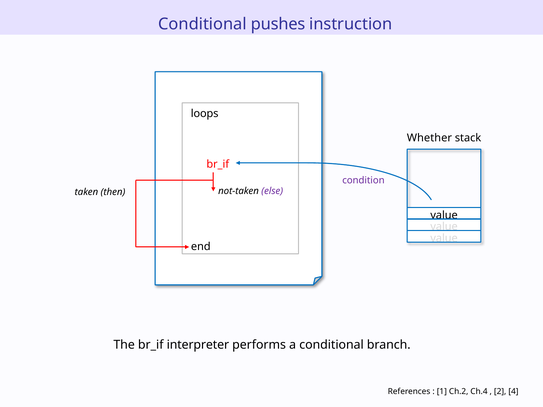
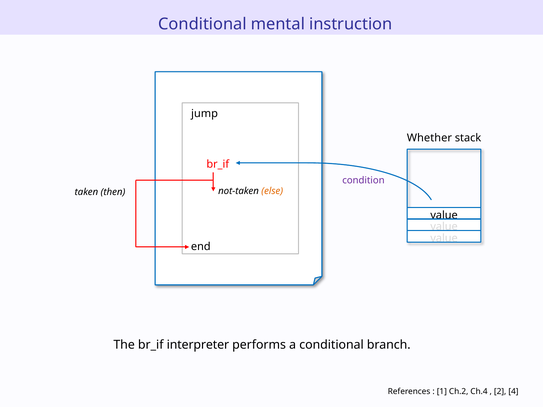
pushes: pushes -> mental
loops: loops -> jump
else colour: purple -> orange
